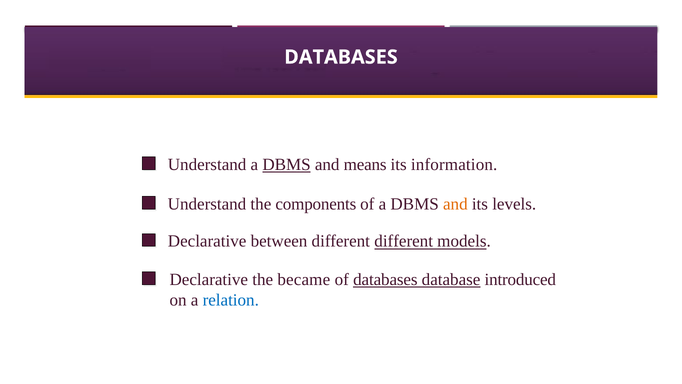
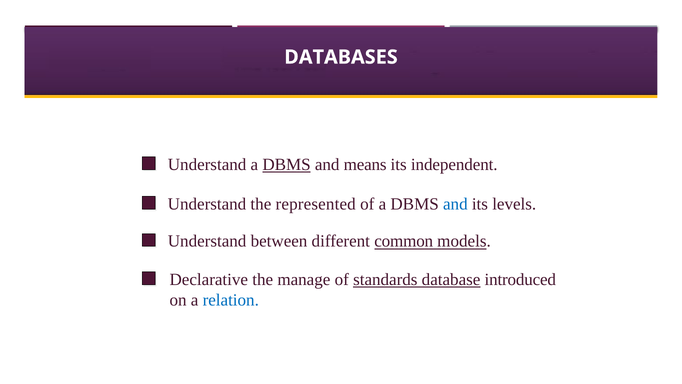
information: information -> independent
components: components -> represented
and at (455, 204) colour: orange -> blue
Declarative at (207, 241): Declarative -> Understand
different different: different -> common
became: became -> manage
of databases: databases -> standards
